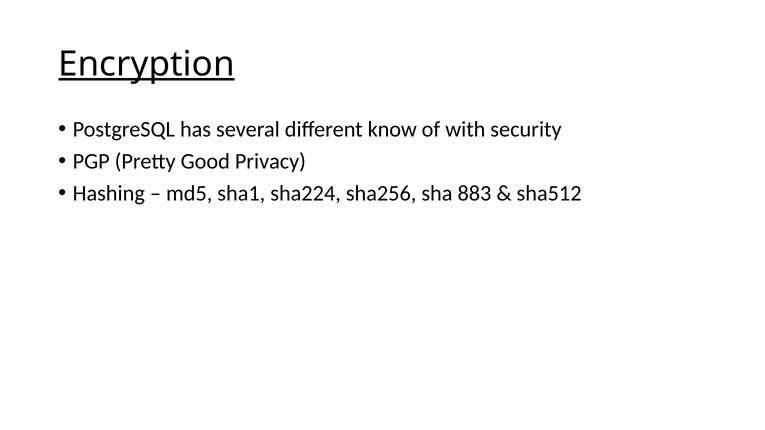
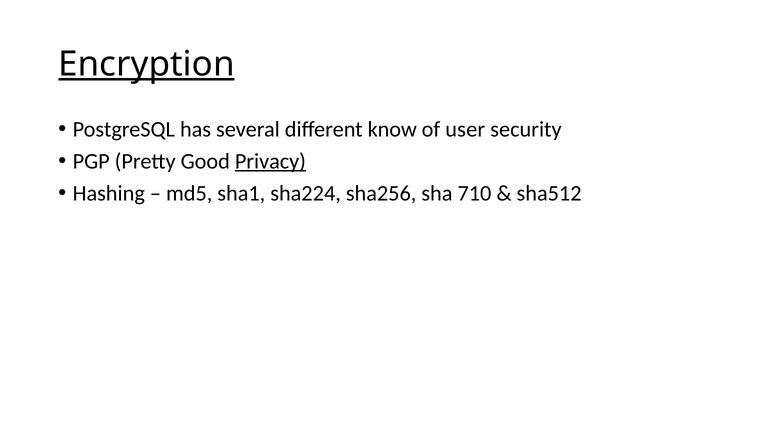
with: with -> user
Privacy underline: none -> present
883: 883 -> 710
